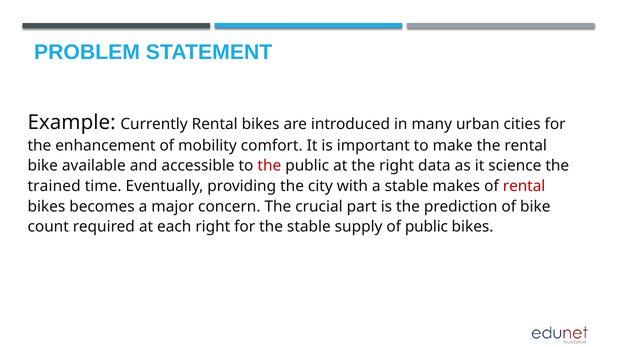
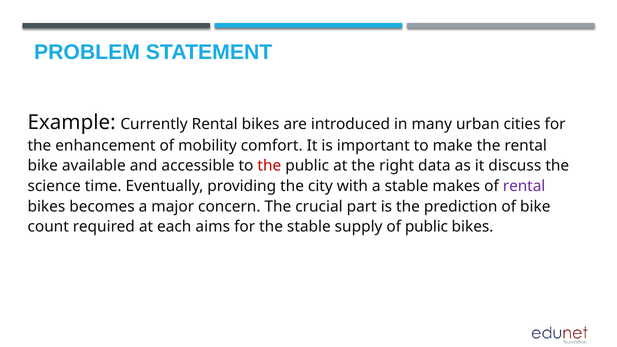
science: science -> discuss
trained: trained -> science
rental at (524, 186) colour: red -> purple
each right: right -> aims
